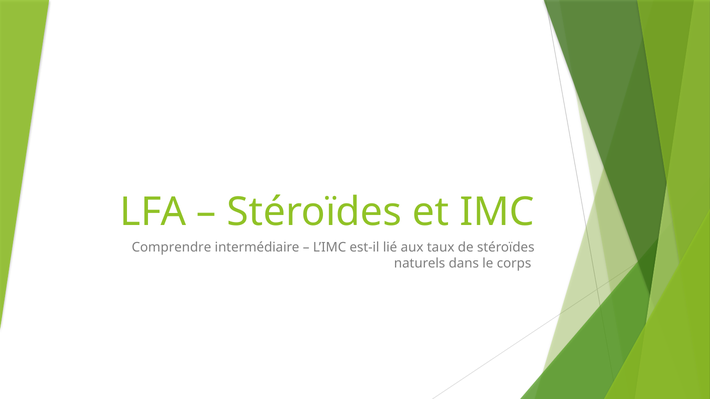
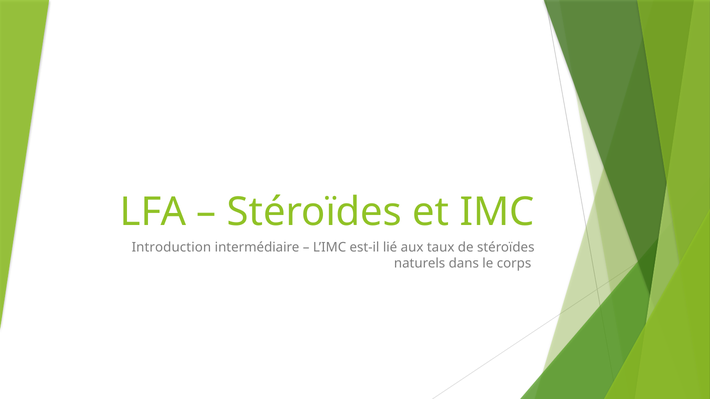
Comprendre: Comprendre -> Introduction
